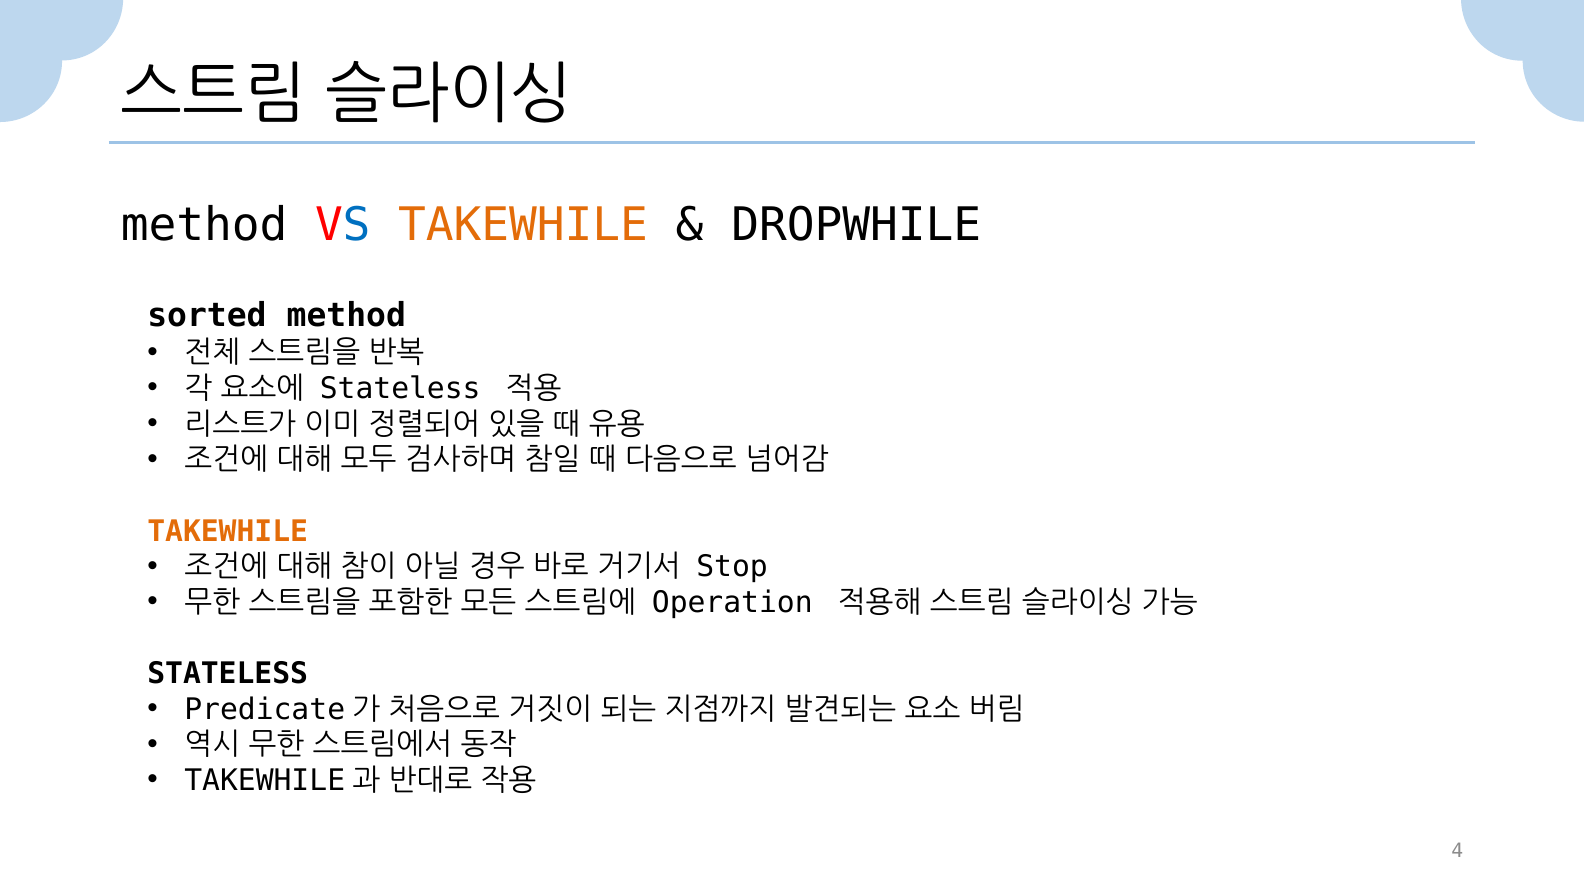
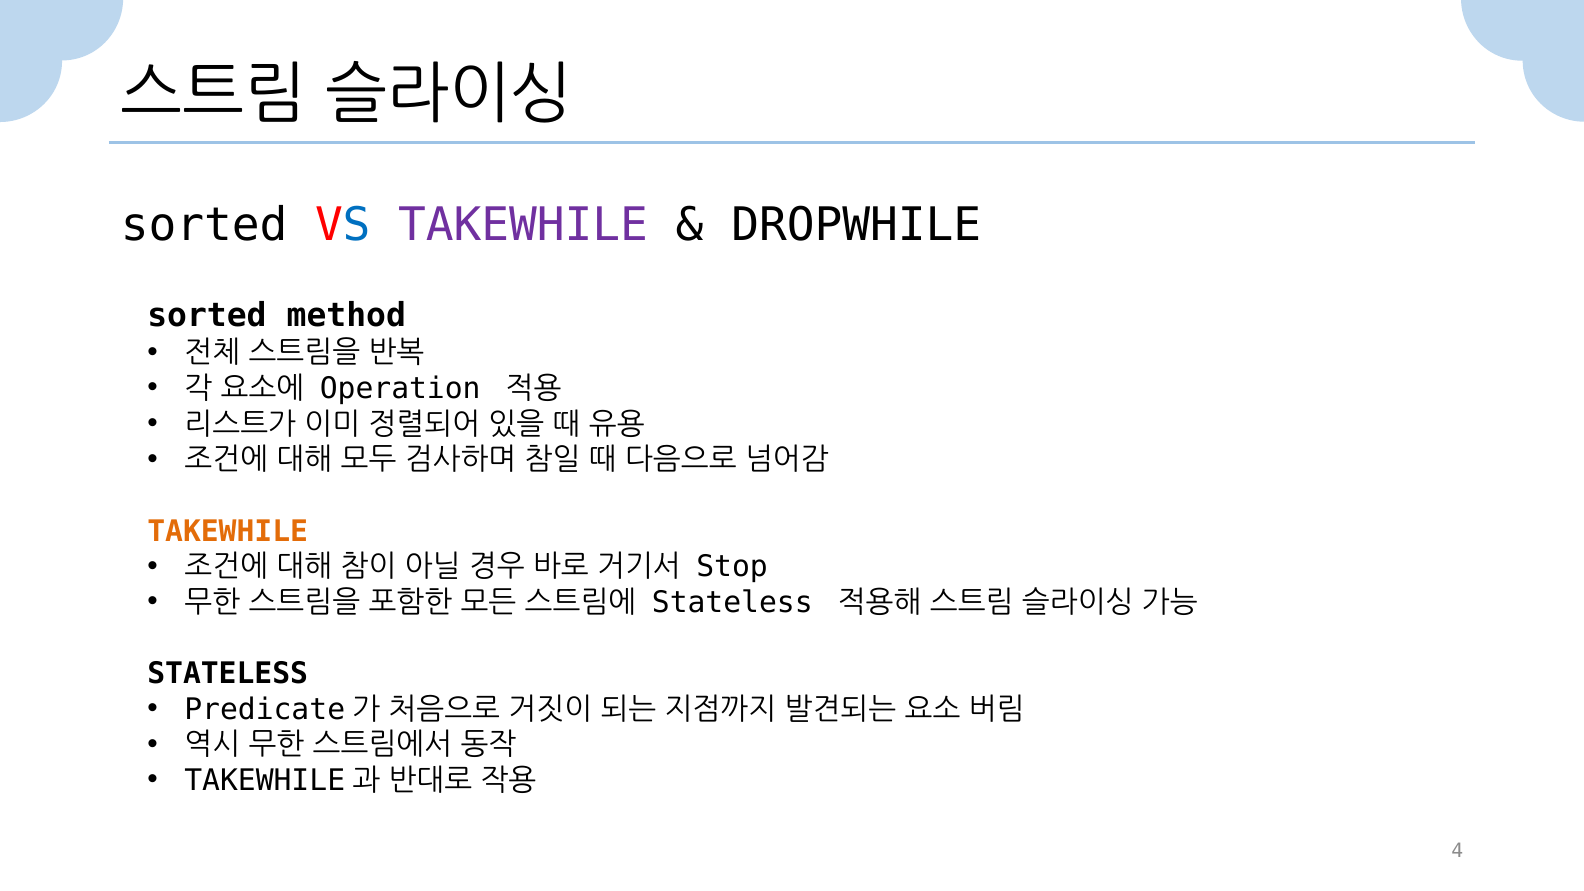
method at (204, 225): method -> sorted
TAKEWHILE at (523, 225) colour: orange -> purple
Stateless at (400, 389): Stateless -> Operation
Operation at (732, 603): Operation -> Stateless
